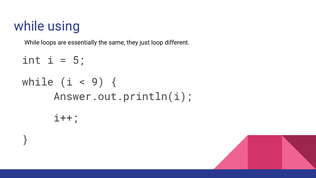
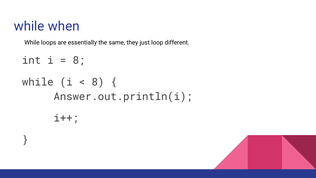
using: using -> when
5 at (79, 60): 5 -> 8
9 at (98, 82): 9 -> 8
